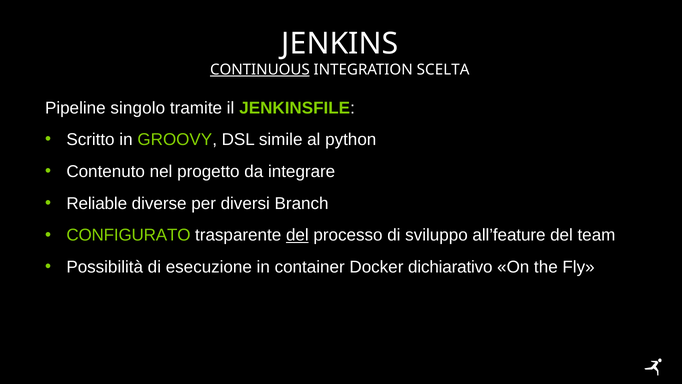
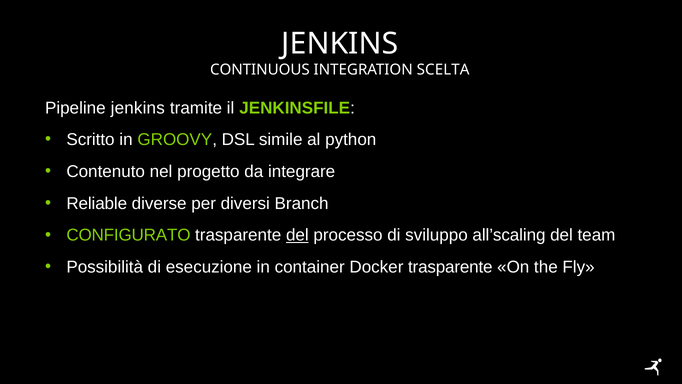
CONTINUOUS underline: present -> none
Pipeline singolo: singolo -> jenkins
all’feature: all’feature -> all’scaling
Docker dichiarativo: dichiarativo -> trasparente
